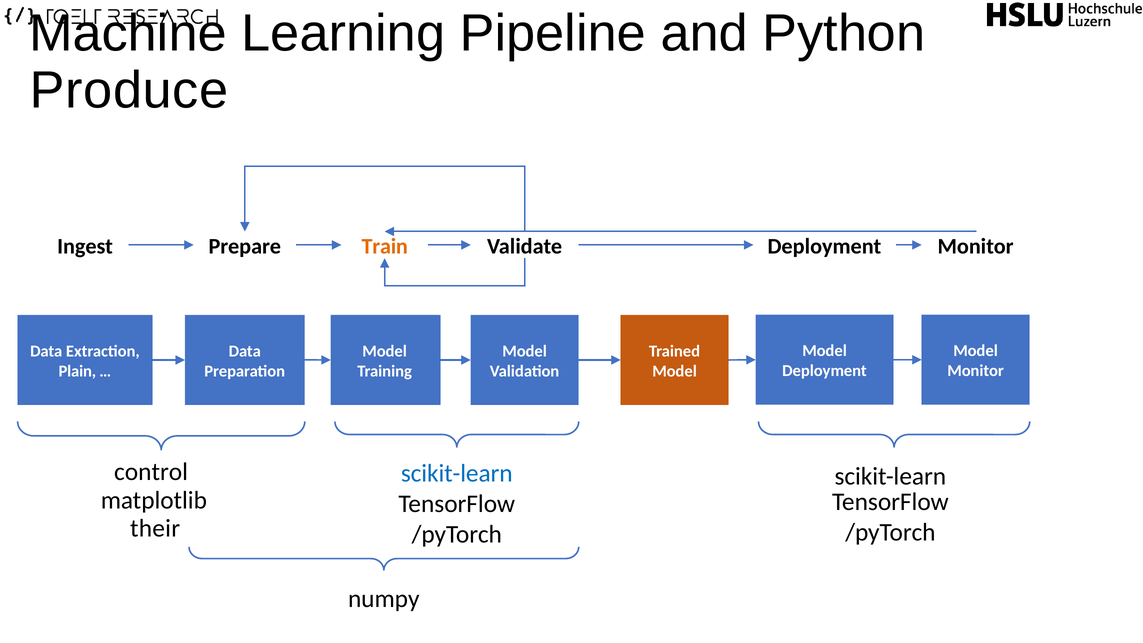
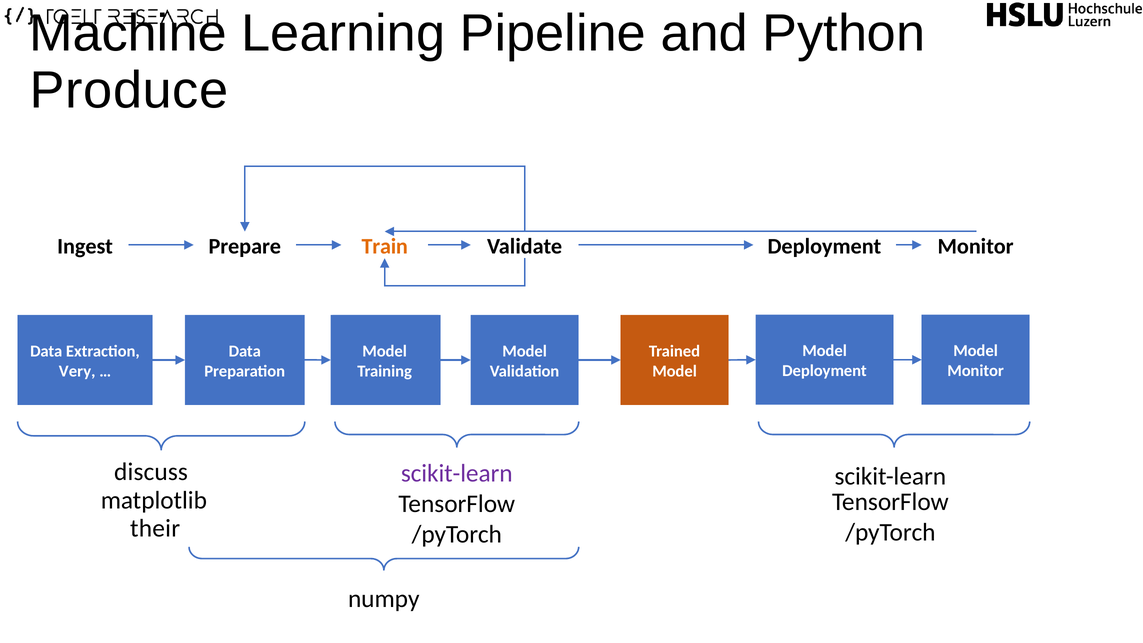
Plain: Plain -> Very
control: control -> discuss
scikit-learn at (457, 473) colour: blue -> purple
